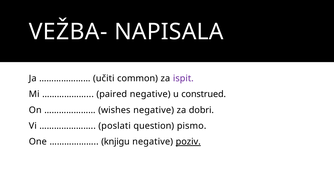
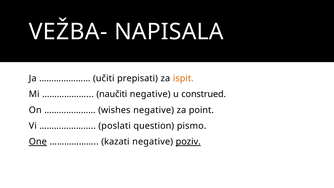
common: common -> prepisati
ispit colour: purple -> orange
paired: paired -> naučiti
dobri: dobri -> point
One underline: none -> present
knjigu: knjigu -> kazati
